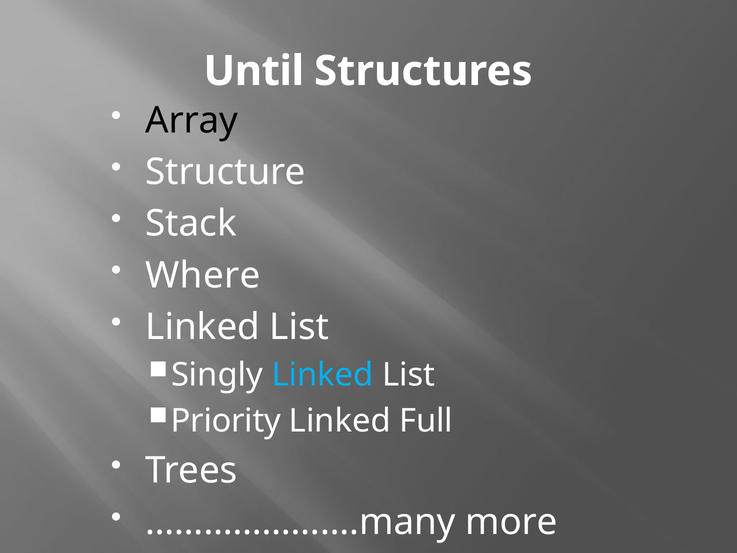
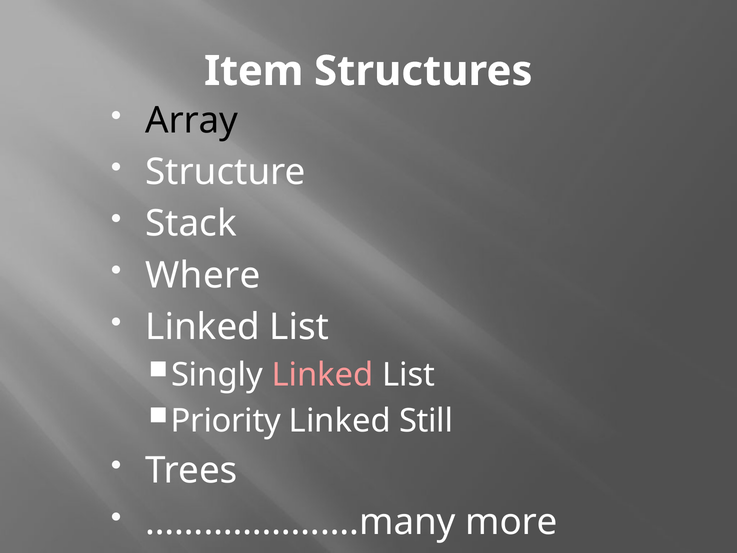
Until: Until -> Item
Linked at (323, 375) colour: light blue -> pink
Full: Full -> Still
